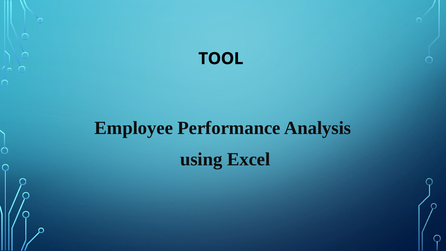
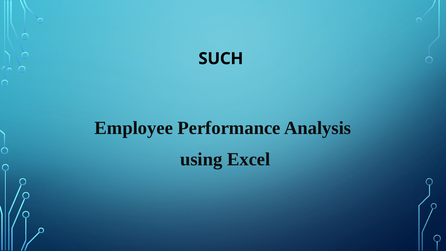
TOOL: TOOL -> SUCH
